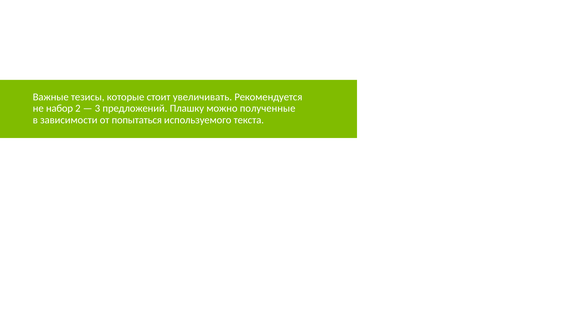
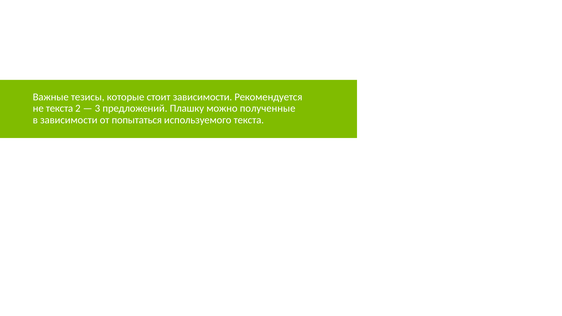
стоит увеличивать: увеличивать -> зависимости
не набор: набор -> текста
